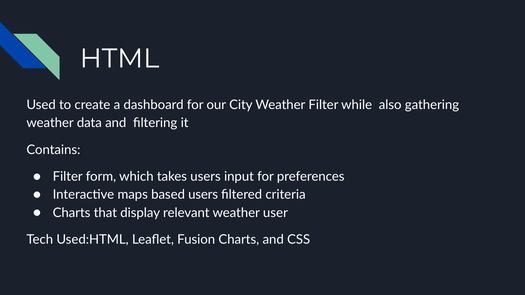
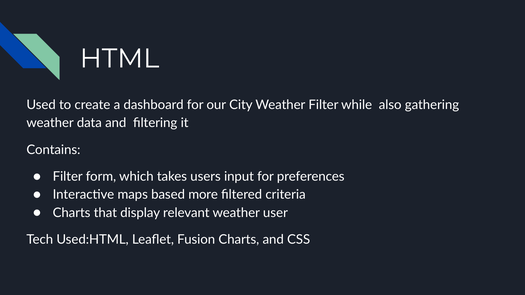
based users: users -> more
